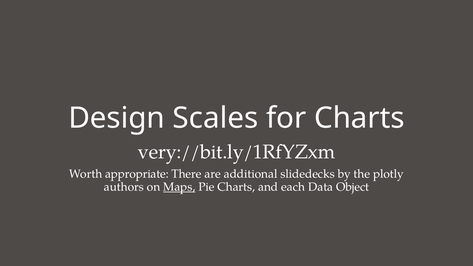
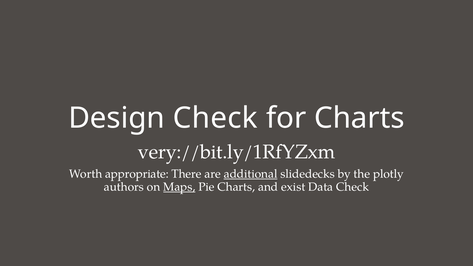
Design Scales: Scales -> Check
additional underline: none -> present
each: each -> exist
Data Object: Object -> Check
